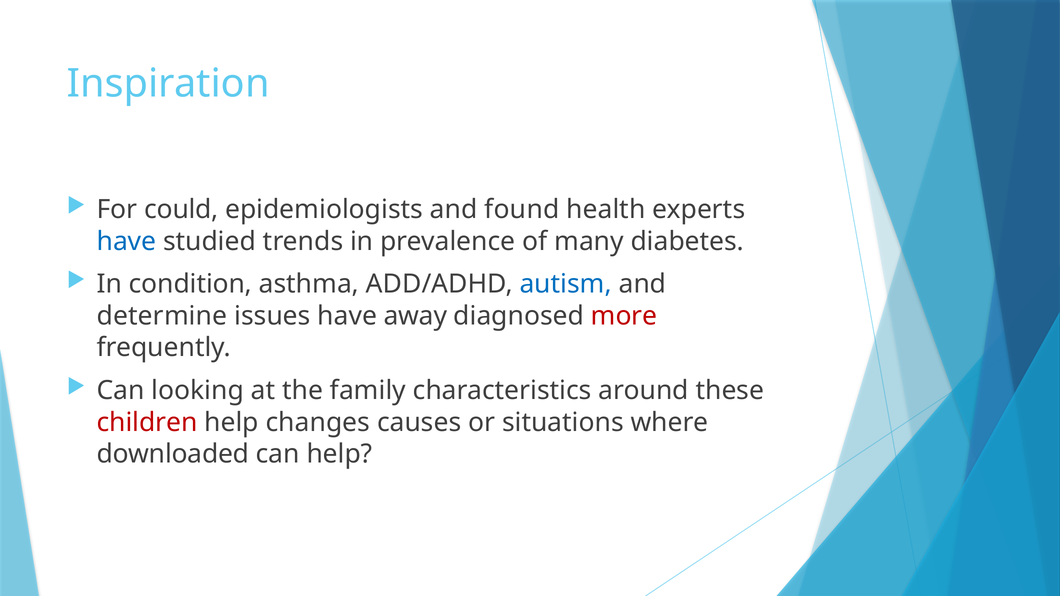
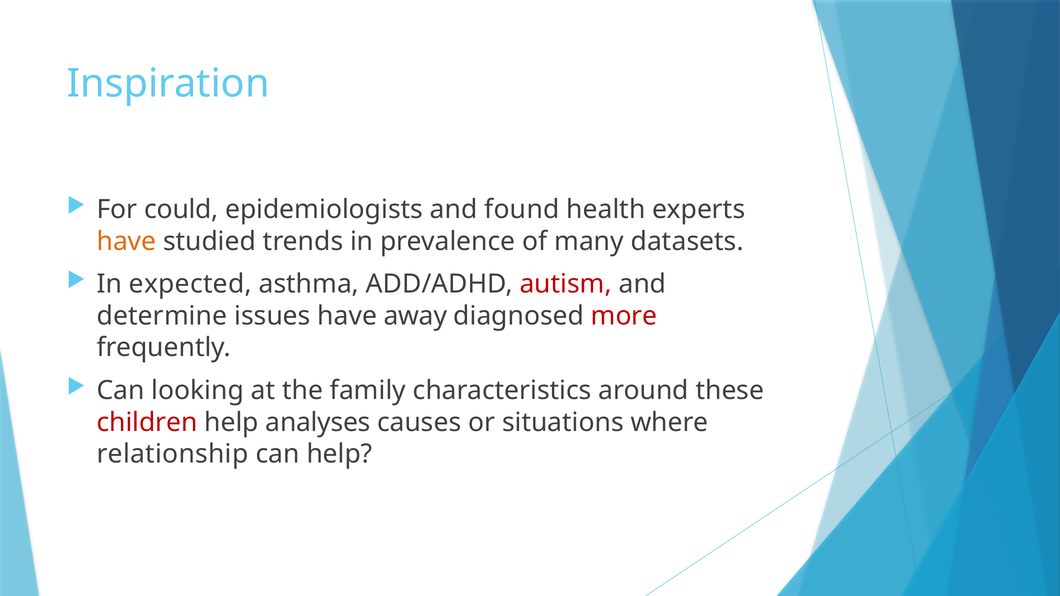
have at (126, 241) colour: blue -> orange
diabetes: diabetes -> datasets
condition: condition -> expected
autism colour: blue -> red
changes: changes -> analyses
downloaded: downloaded -> relationship
